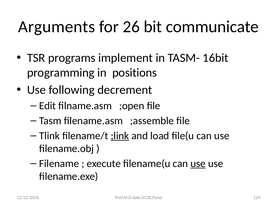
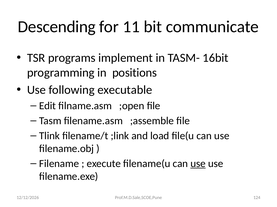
Arguments: Arguments -> Descending
26: 26 -> 11
decrement: decrement -> executable
;link underline: present -> none
